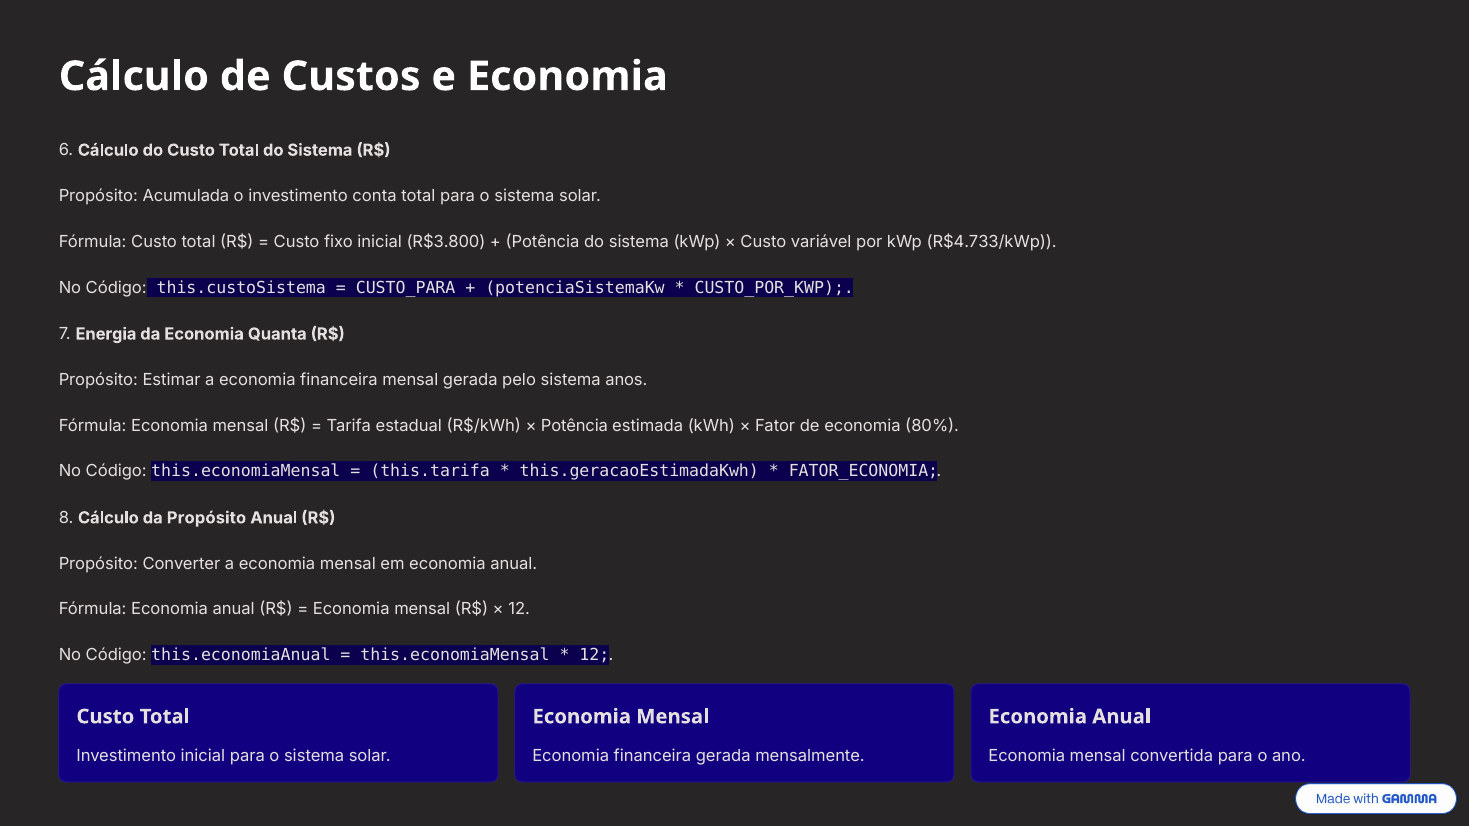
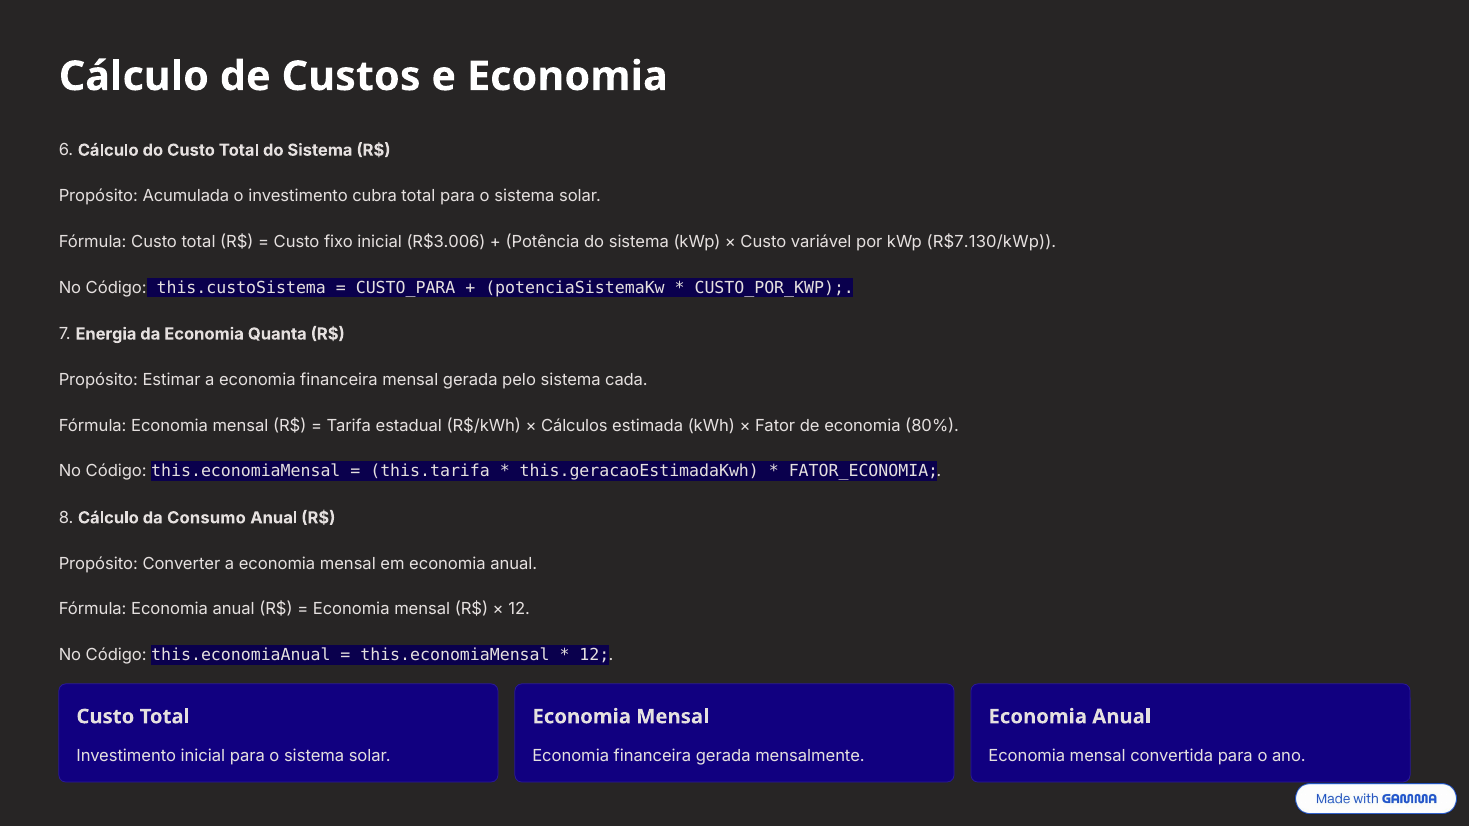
conta: conta -> cubra
R$3.800: R$3.800 -> R$3.006
R$4.733/kWp: R$4.733/kWp -> R$7.130/kWp
anos: anos -> cada
Potência at (574, 426): Potência -> Cálculos
da Propósito: Propósito -> Consumo
